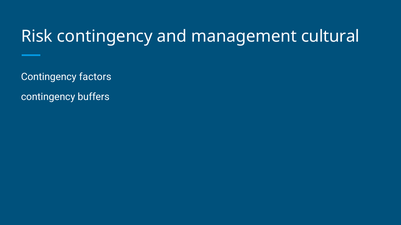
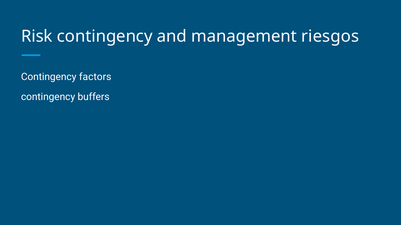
cultural: cultural -> riesgos
